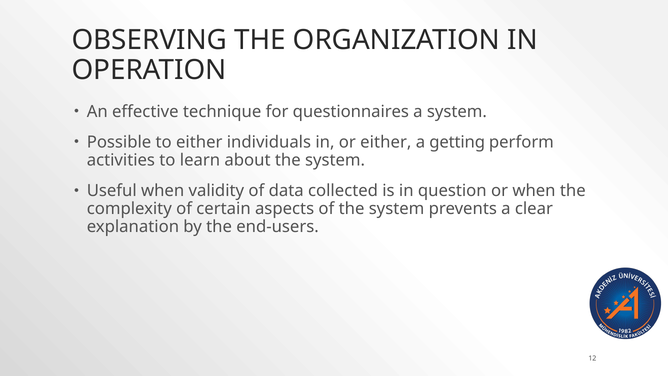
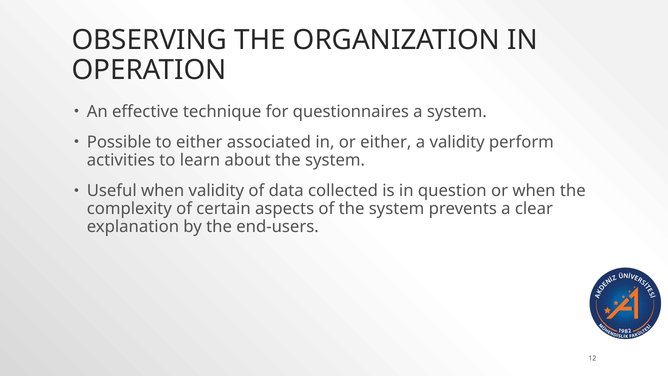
individuals: individuals -> associated
a getting: getting -> validity
